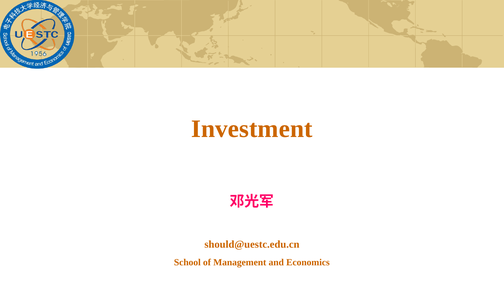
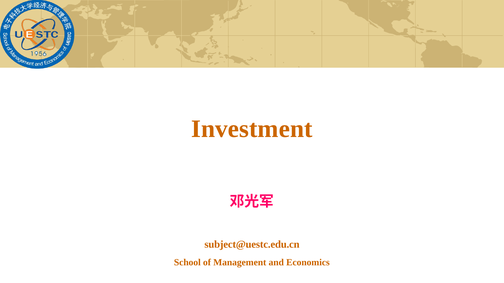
should@uestc.edu.cn: should@uestc.edu.cn -> subject@uestc.edu.cn
